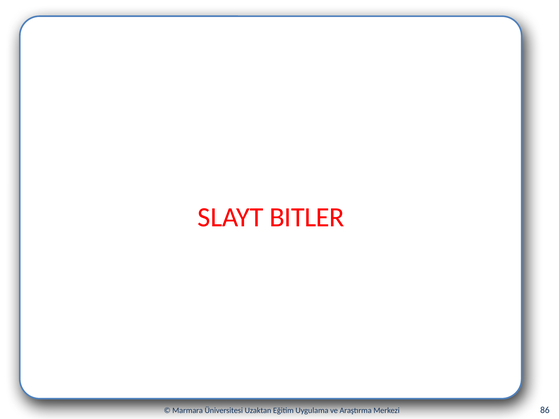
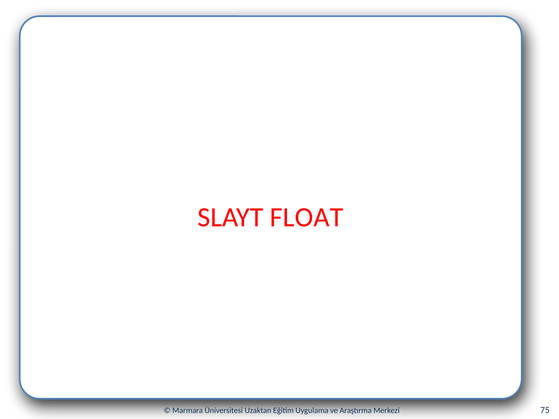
BITLER: BITLER -> FLOAT
86: 86 -> 75
